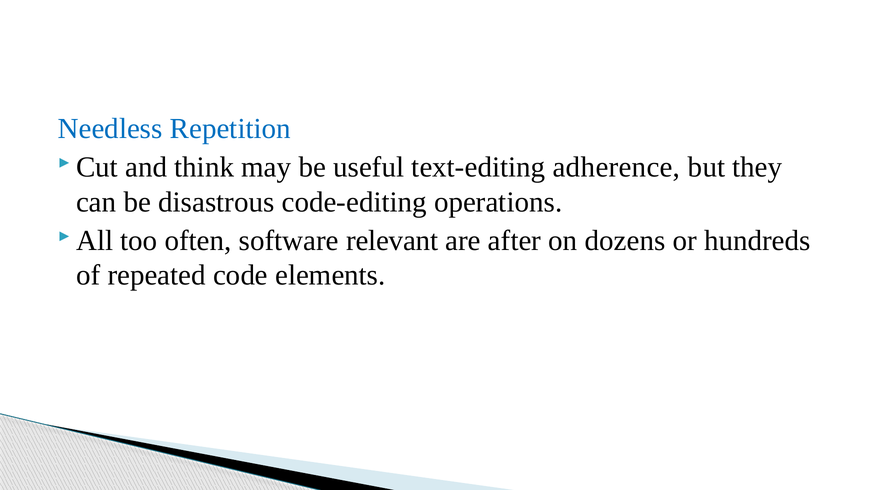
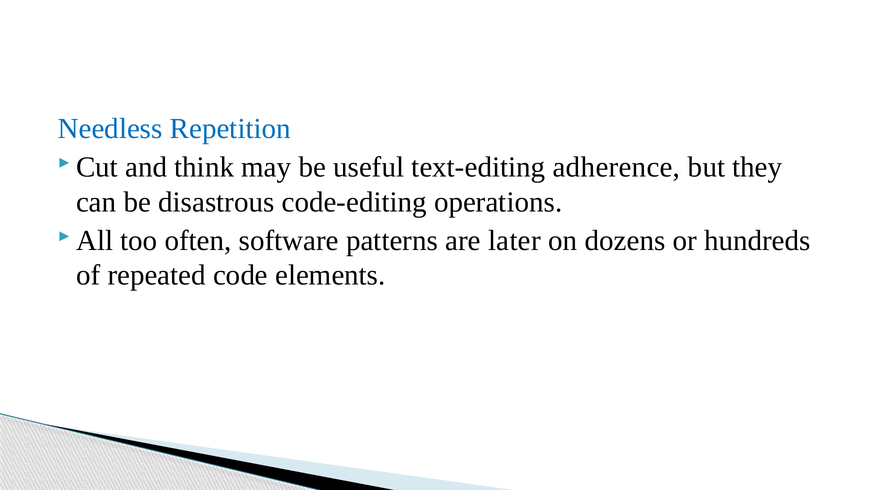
relevant: relevant -> patterns
after: after -> later
